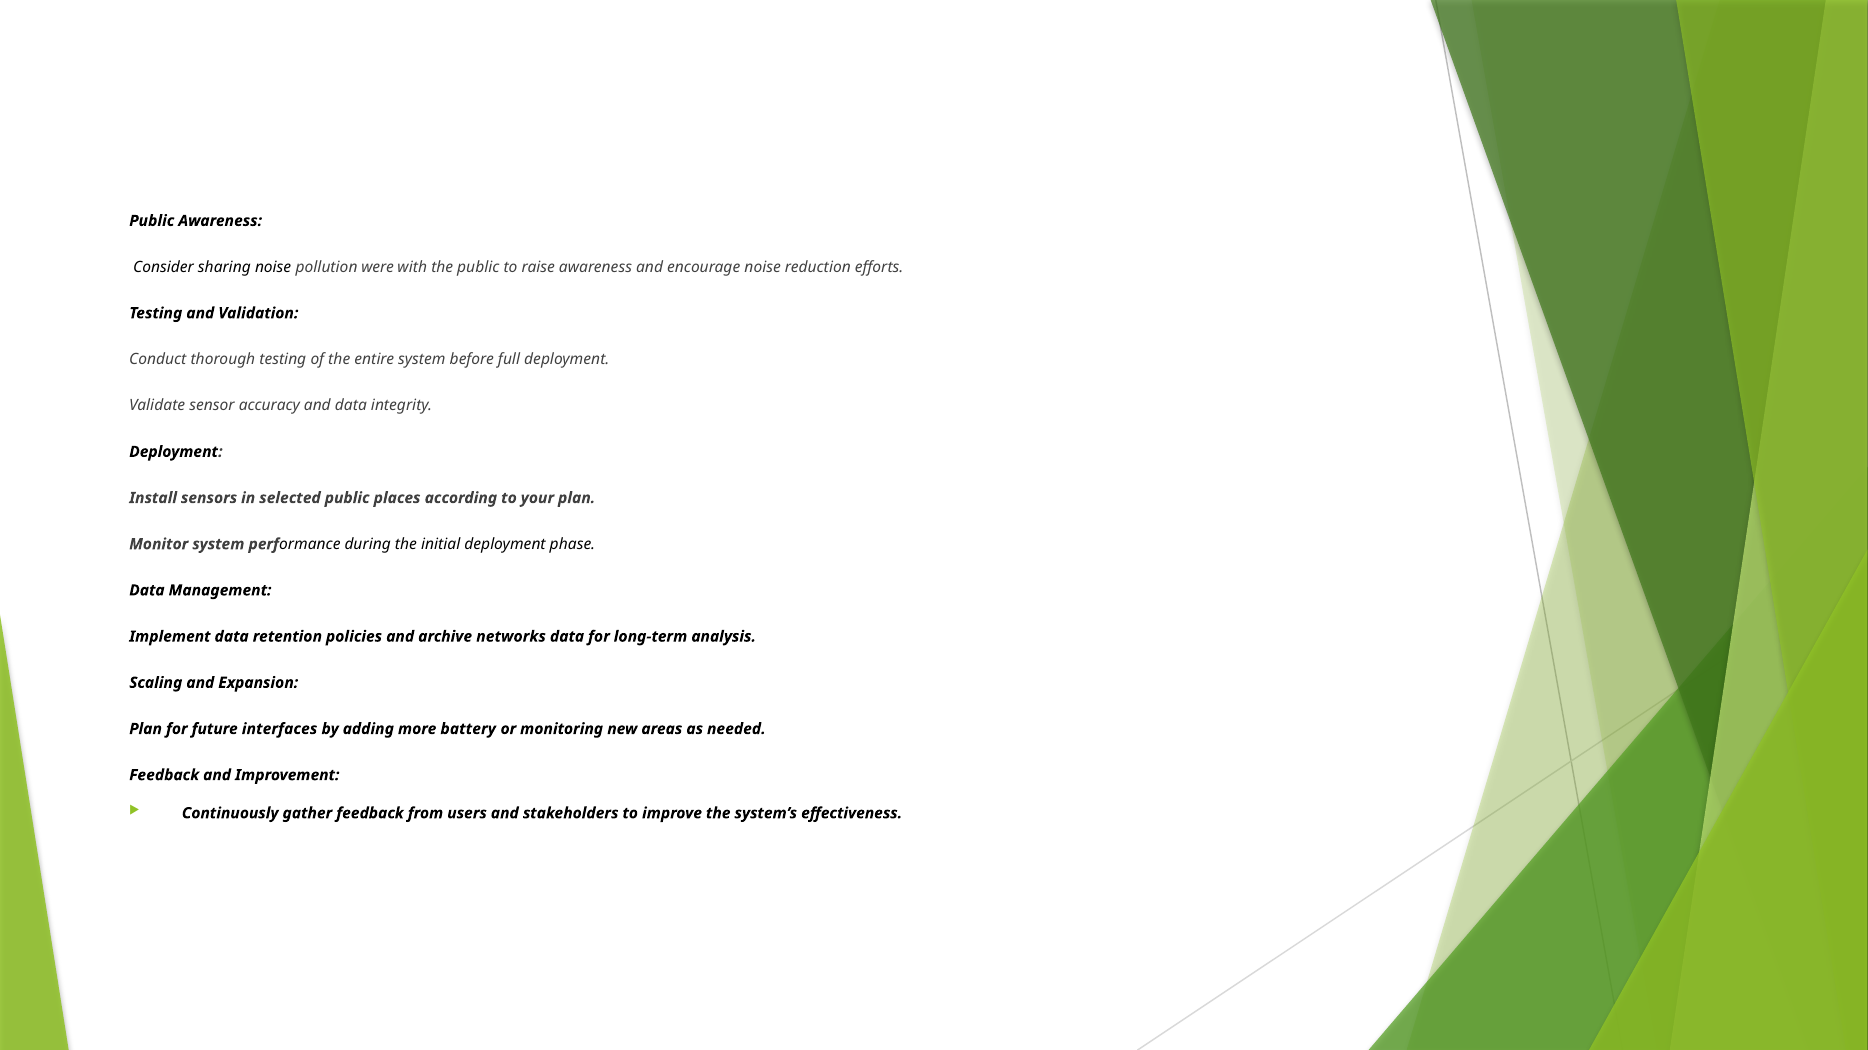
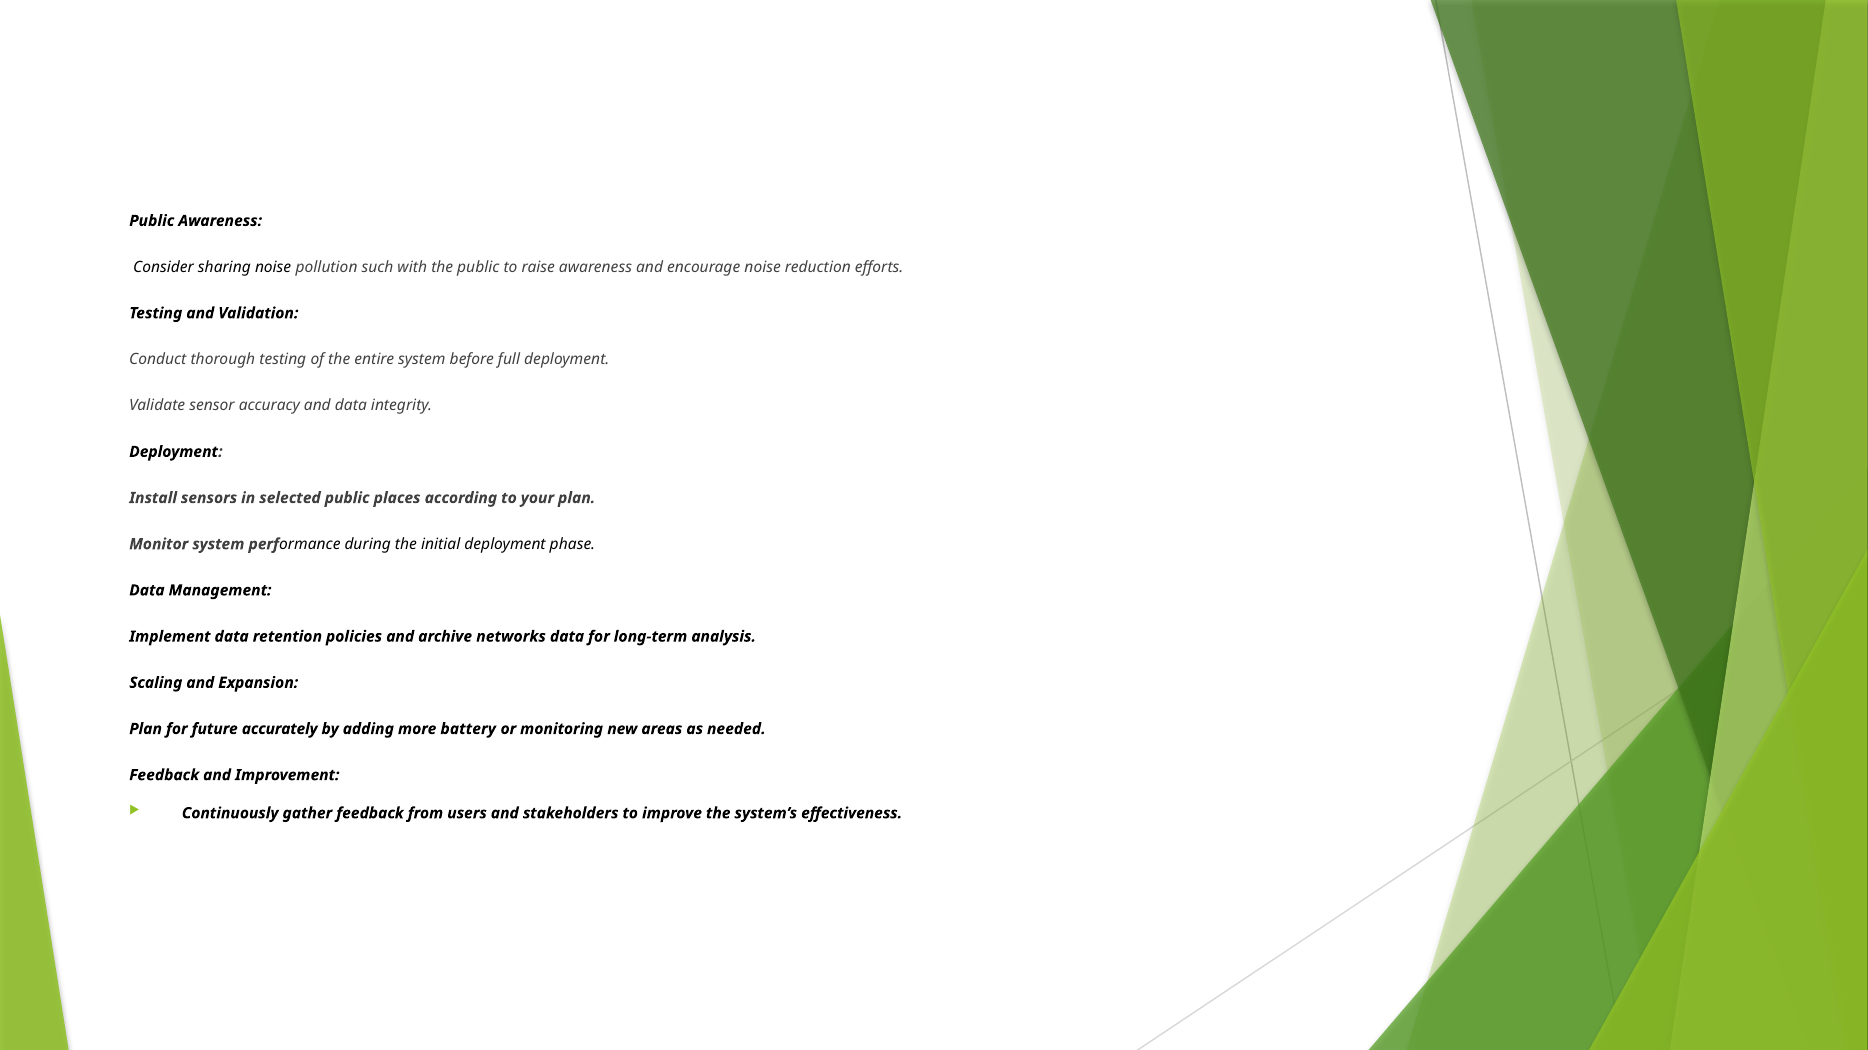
were: were -> such
interfaces: interfaces -> accurately
